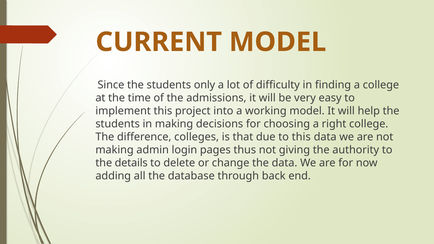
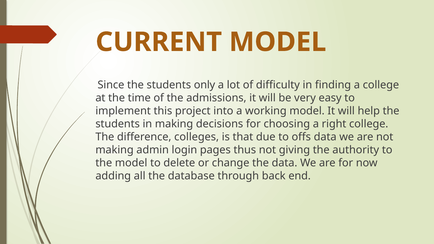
to this: this -> offs
the details: details -> model
